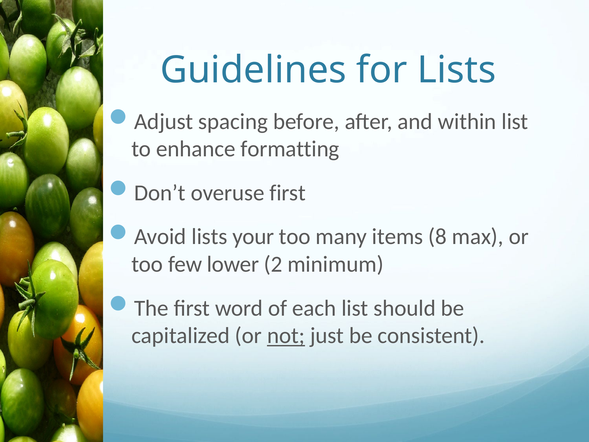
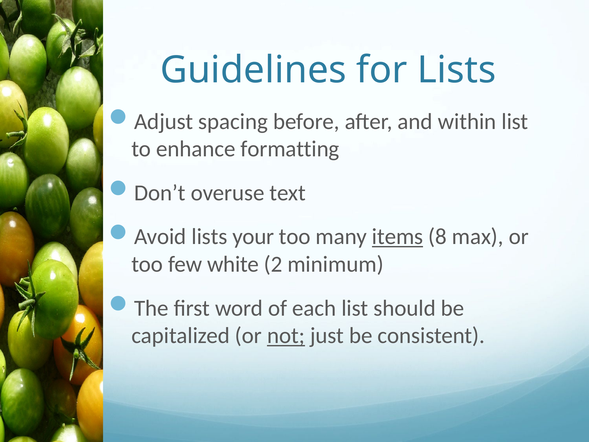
overuse first: first -> text
items underline: none -> present
lower: lower -> white
